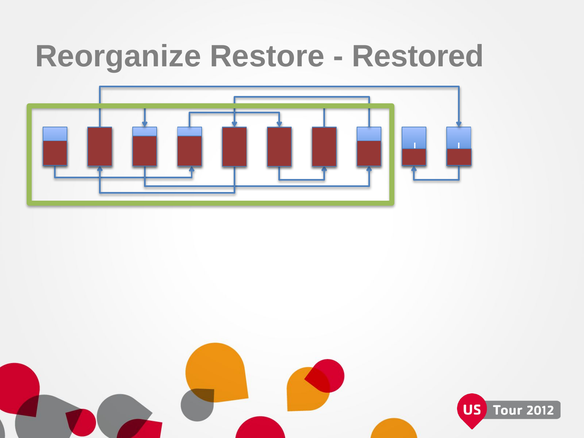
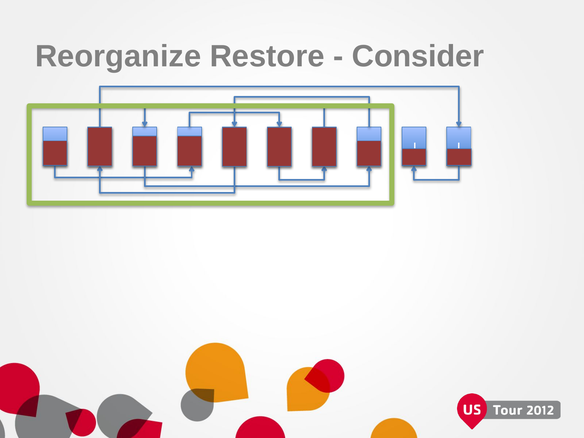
Restored: Restored -> Consider
